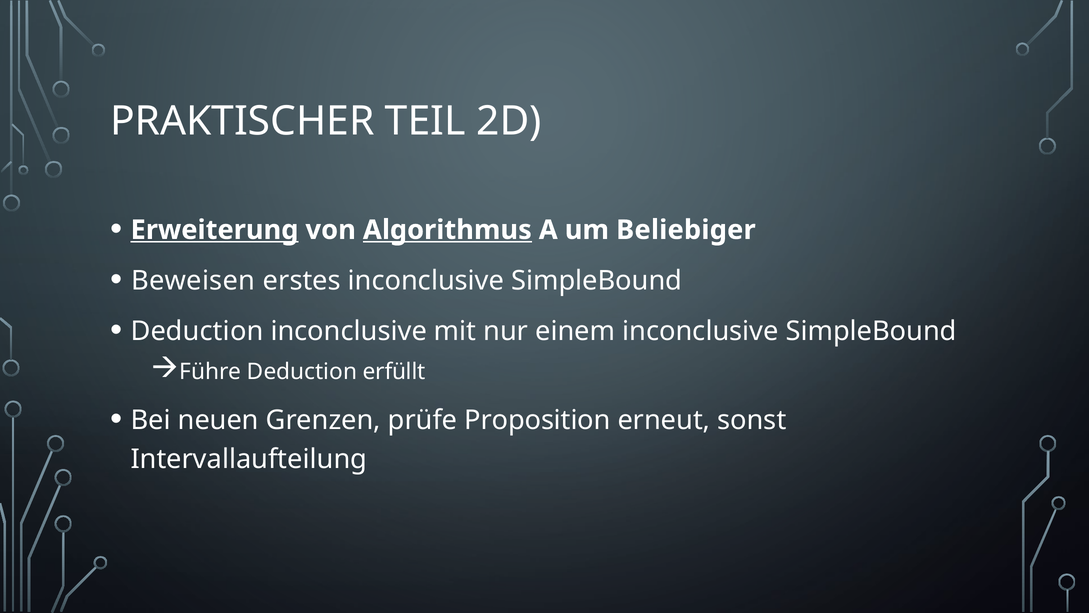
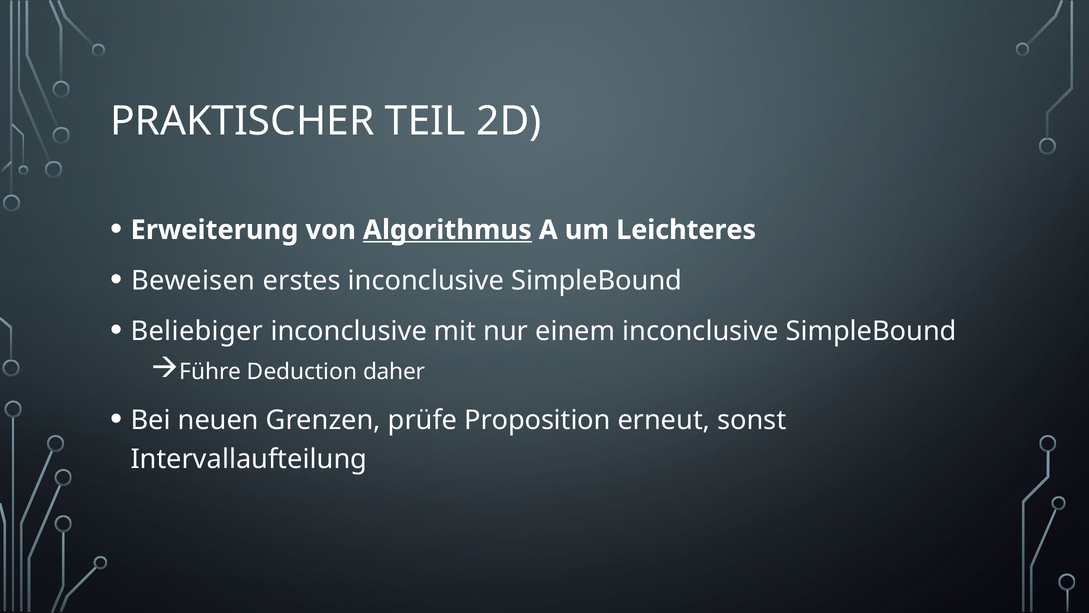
Erweiterung underline: present -> none
Beliebiger: Beliebiger -> Leichteres
Deduction at (197, 331): Deduction -> Beliebiger
erfüllt: erfüllt -> daher
